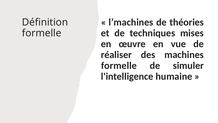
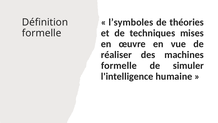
l’machines: l’machines -> l’symboles
